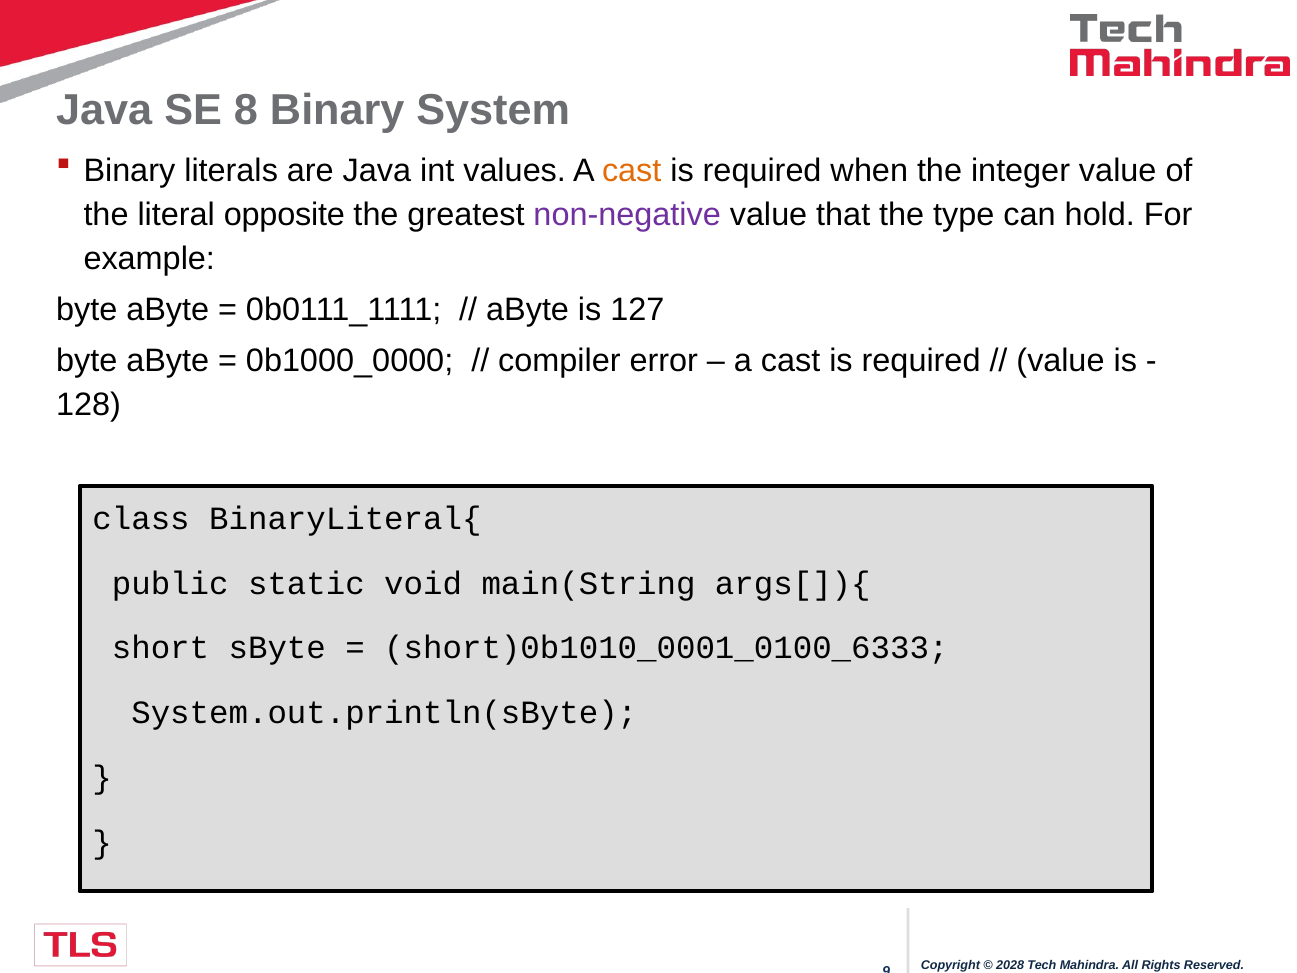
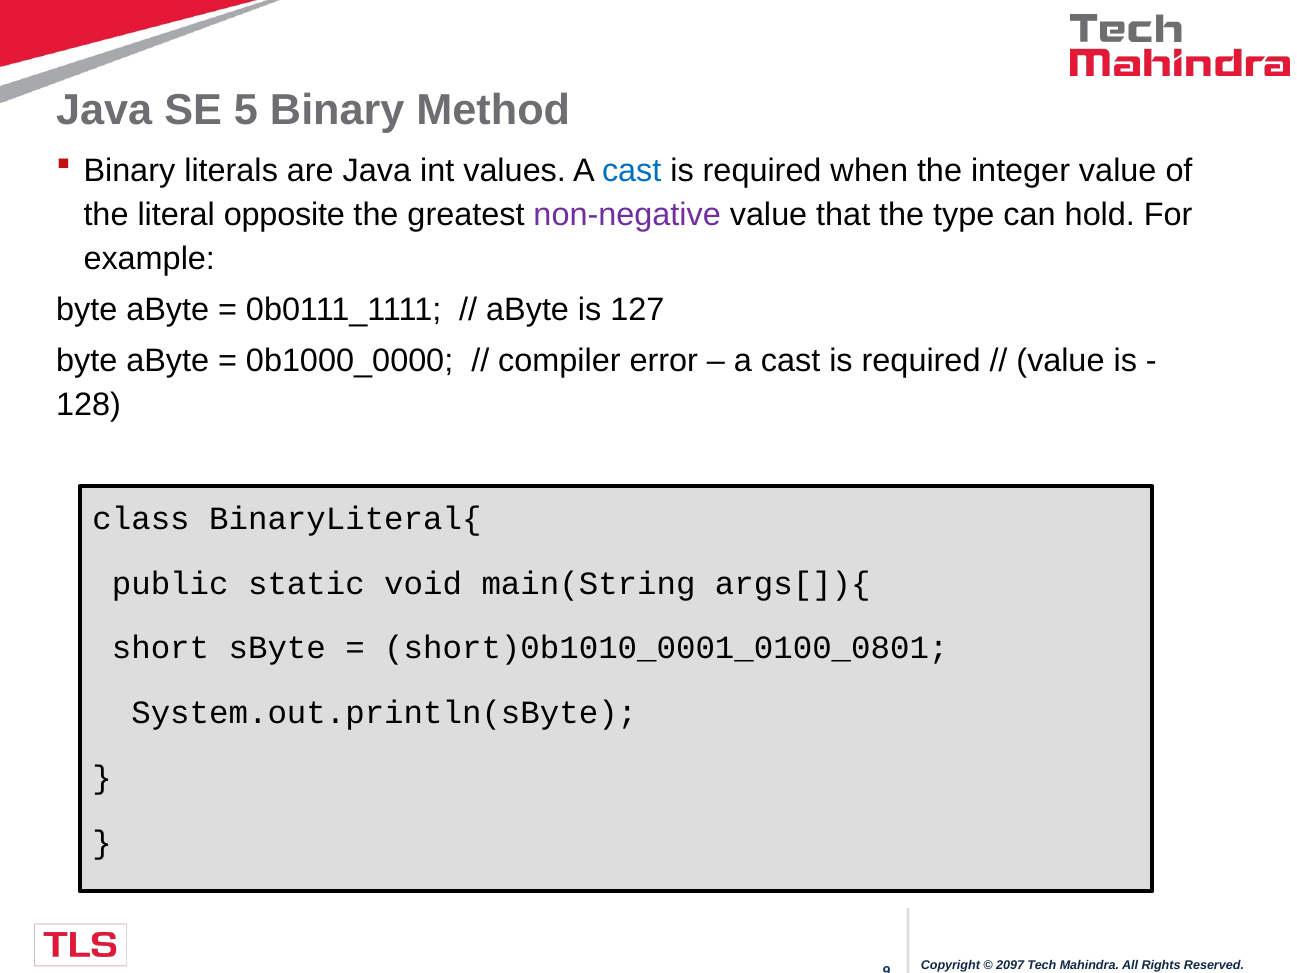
8: 8 -> 5
System: System -> Method
cast at (632, 170) colour: orange -> blue
short)0b1010_0001_0100_6333: short)0b1010_0001_0100_6333 -> short)0b1010_0001_0100_0801
2028: 2028 -> 2097
